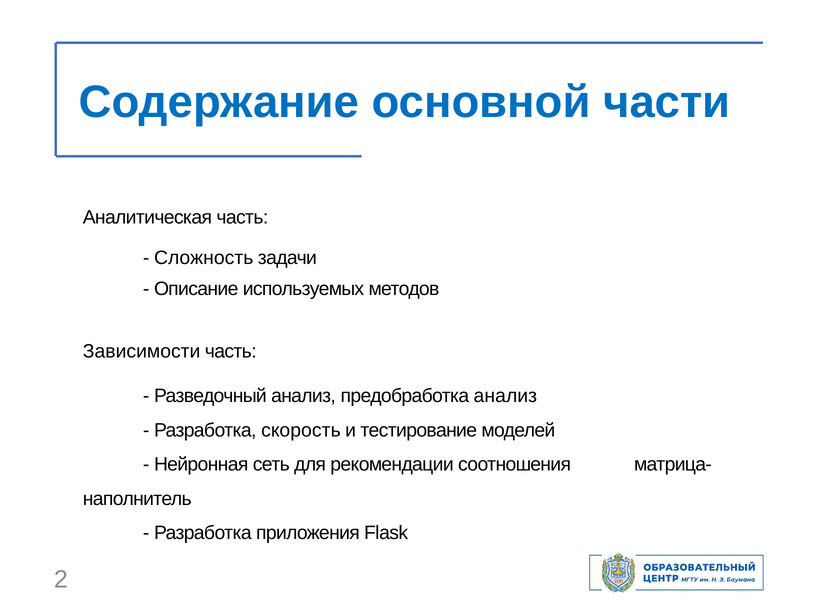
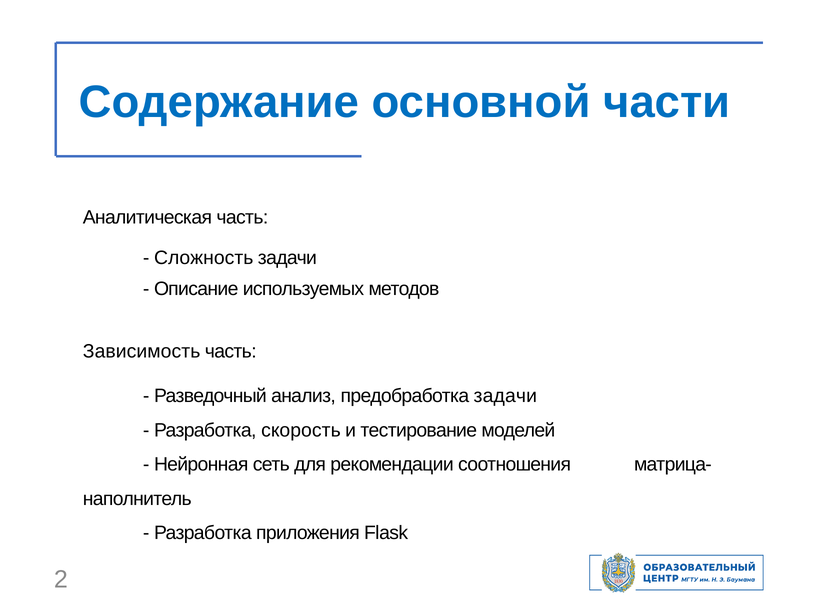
Зависимости: Зависимости -> Зависимость
предобработка анализ: анализ -> задачи
